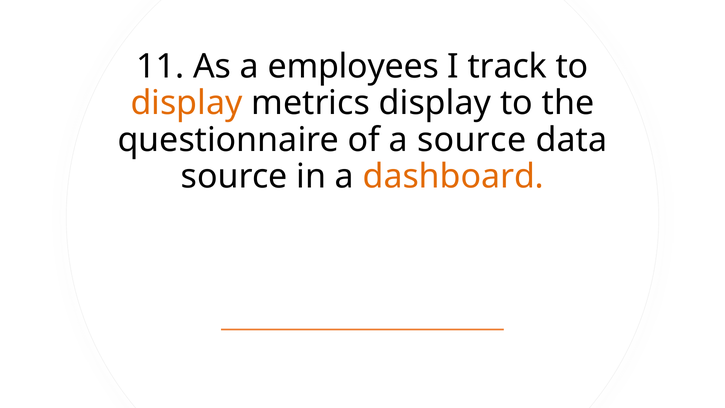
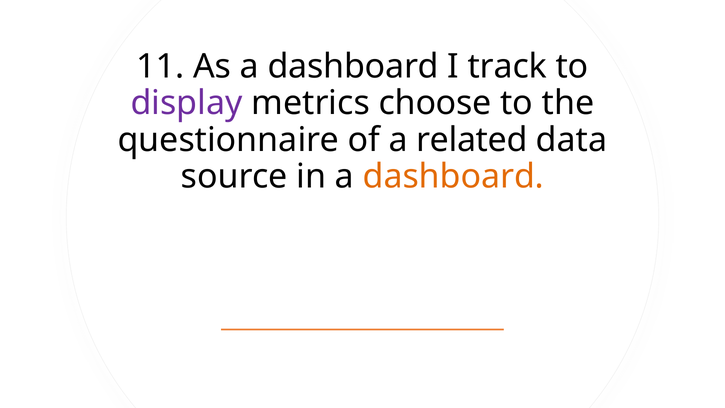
As a employees: employees -> dashboard
display at (187, 103) colour: orange -> purple
metrics display: display -> choose
a source: source -> related
